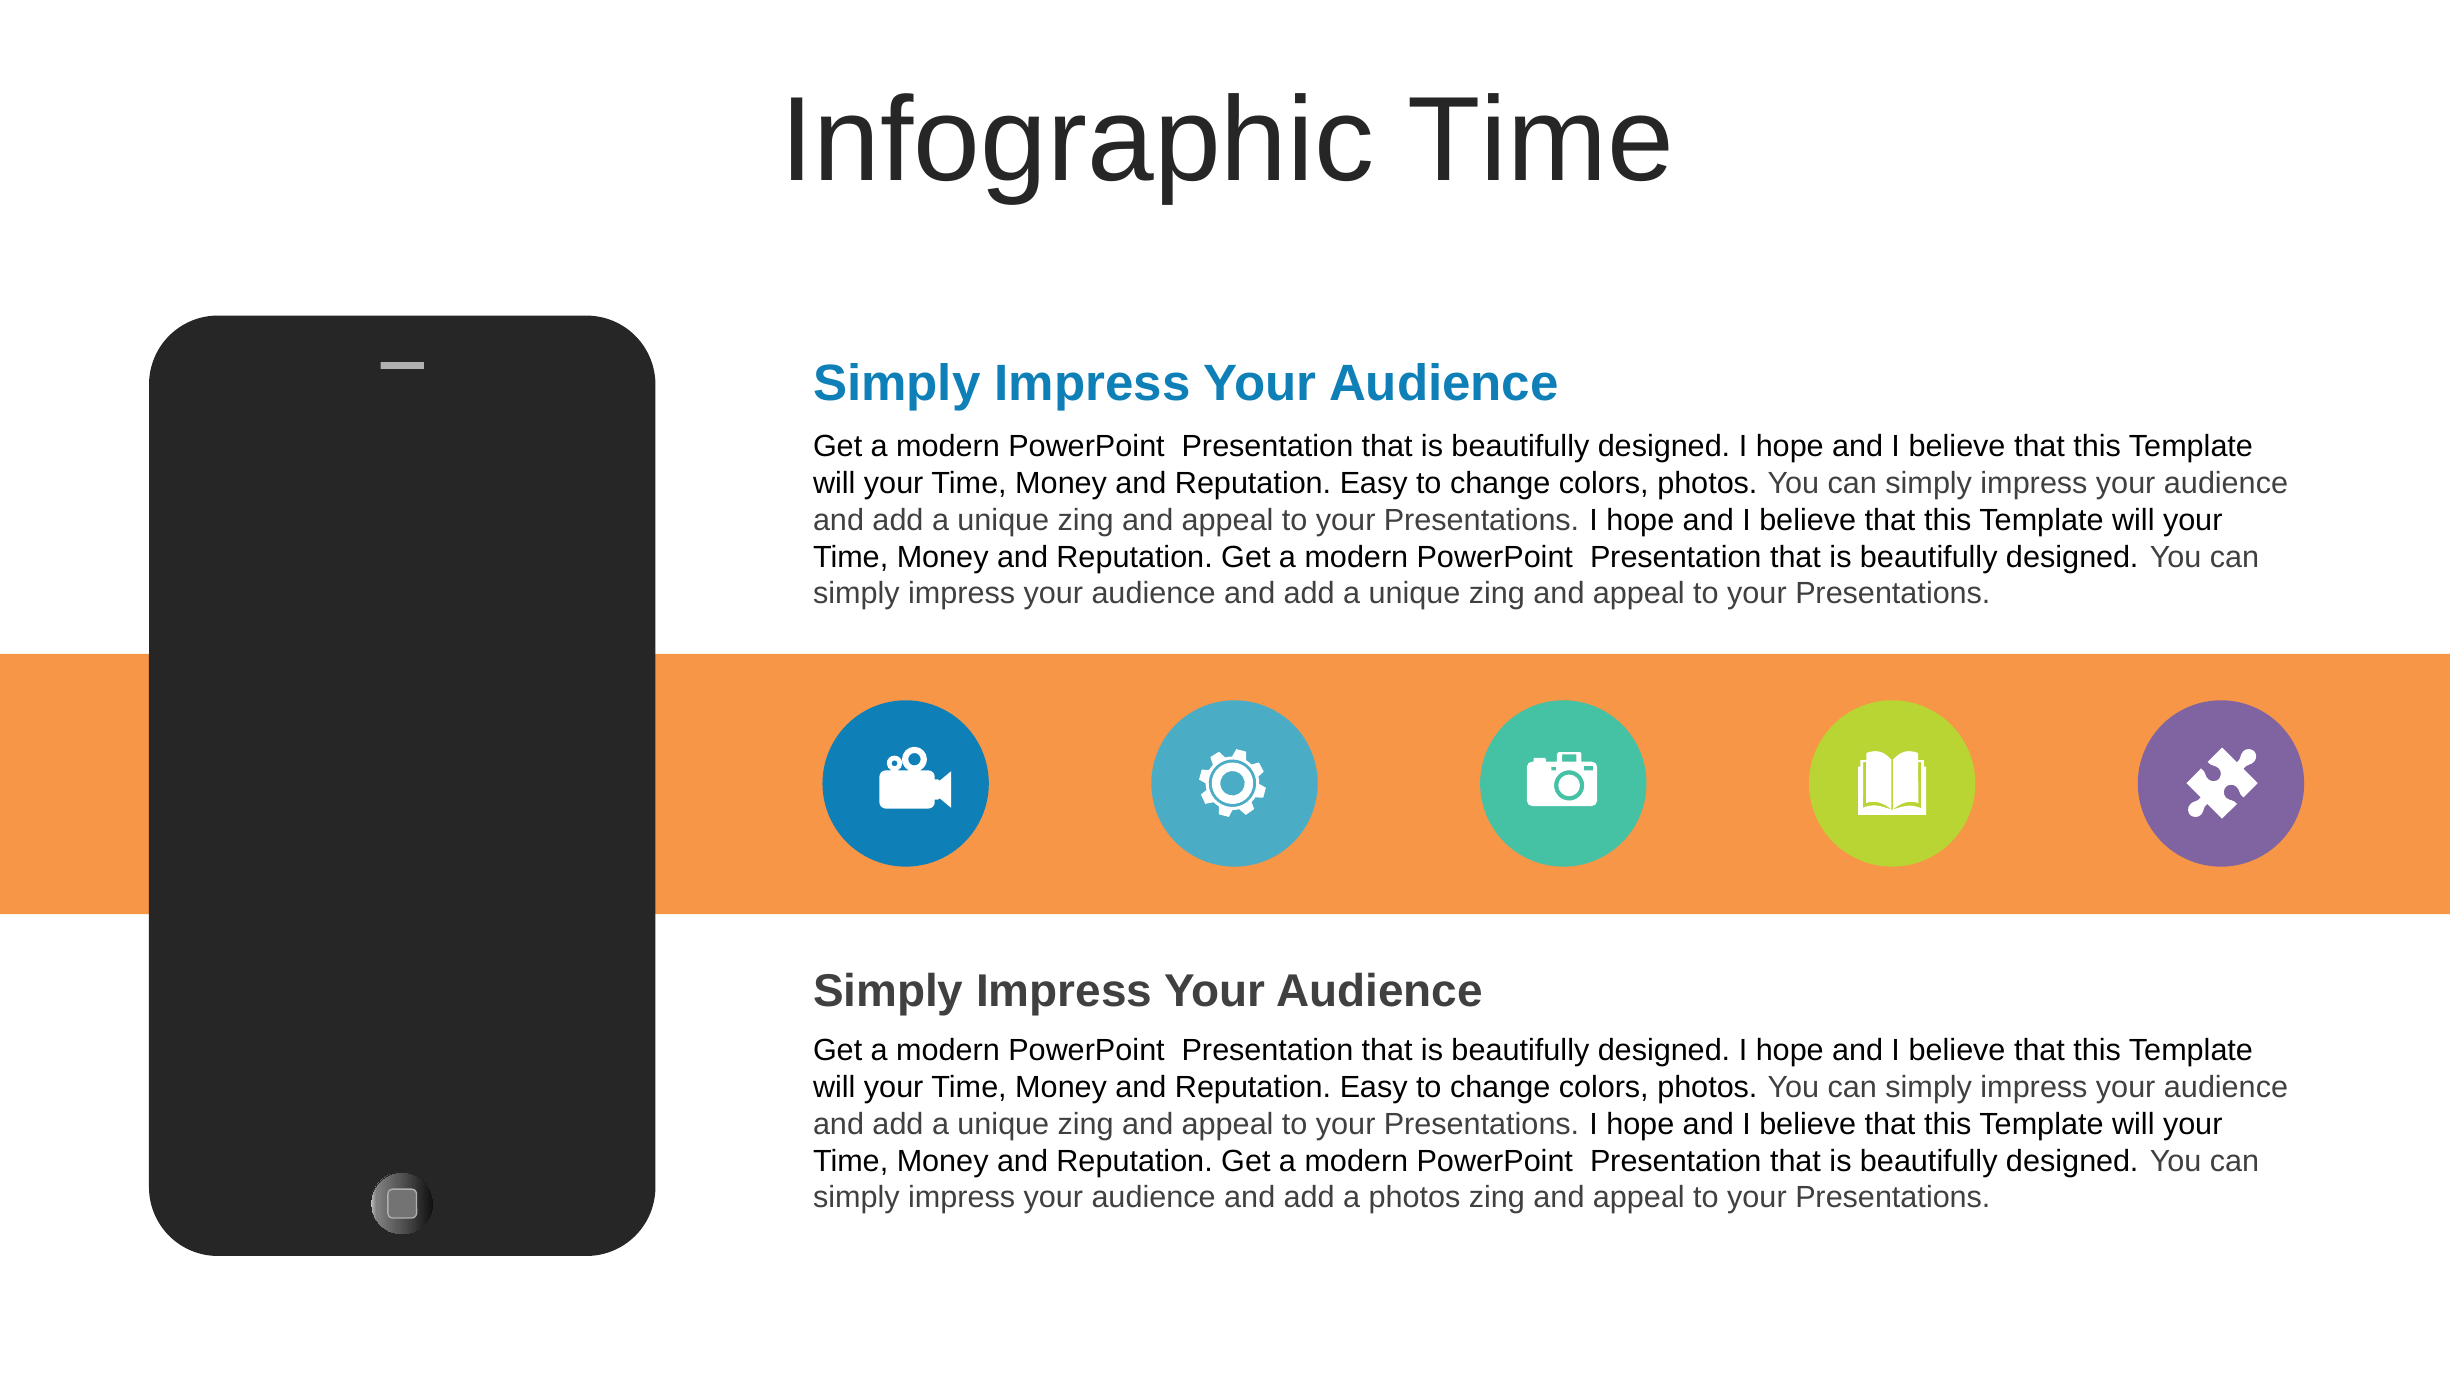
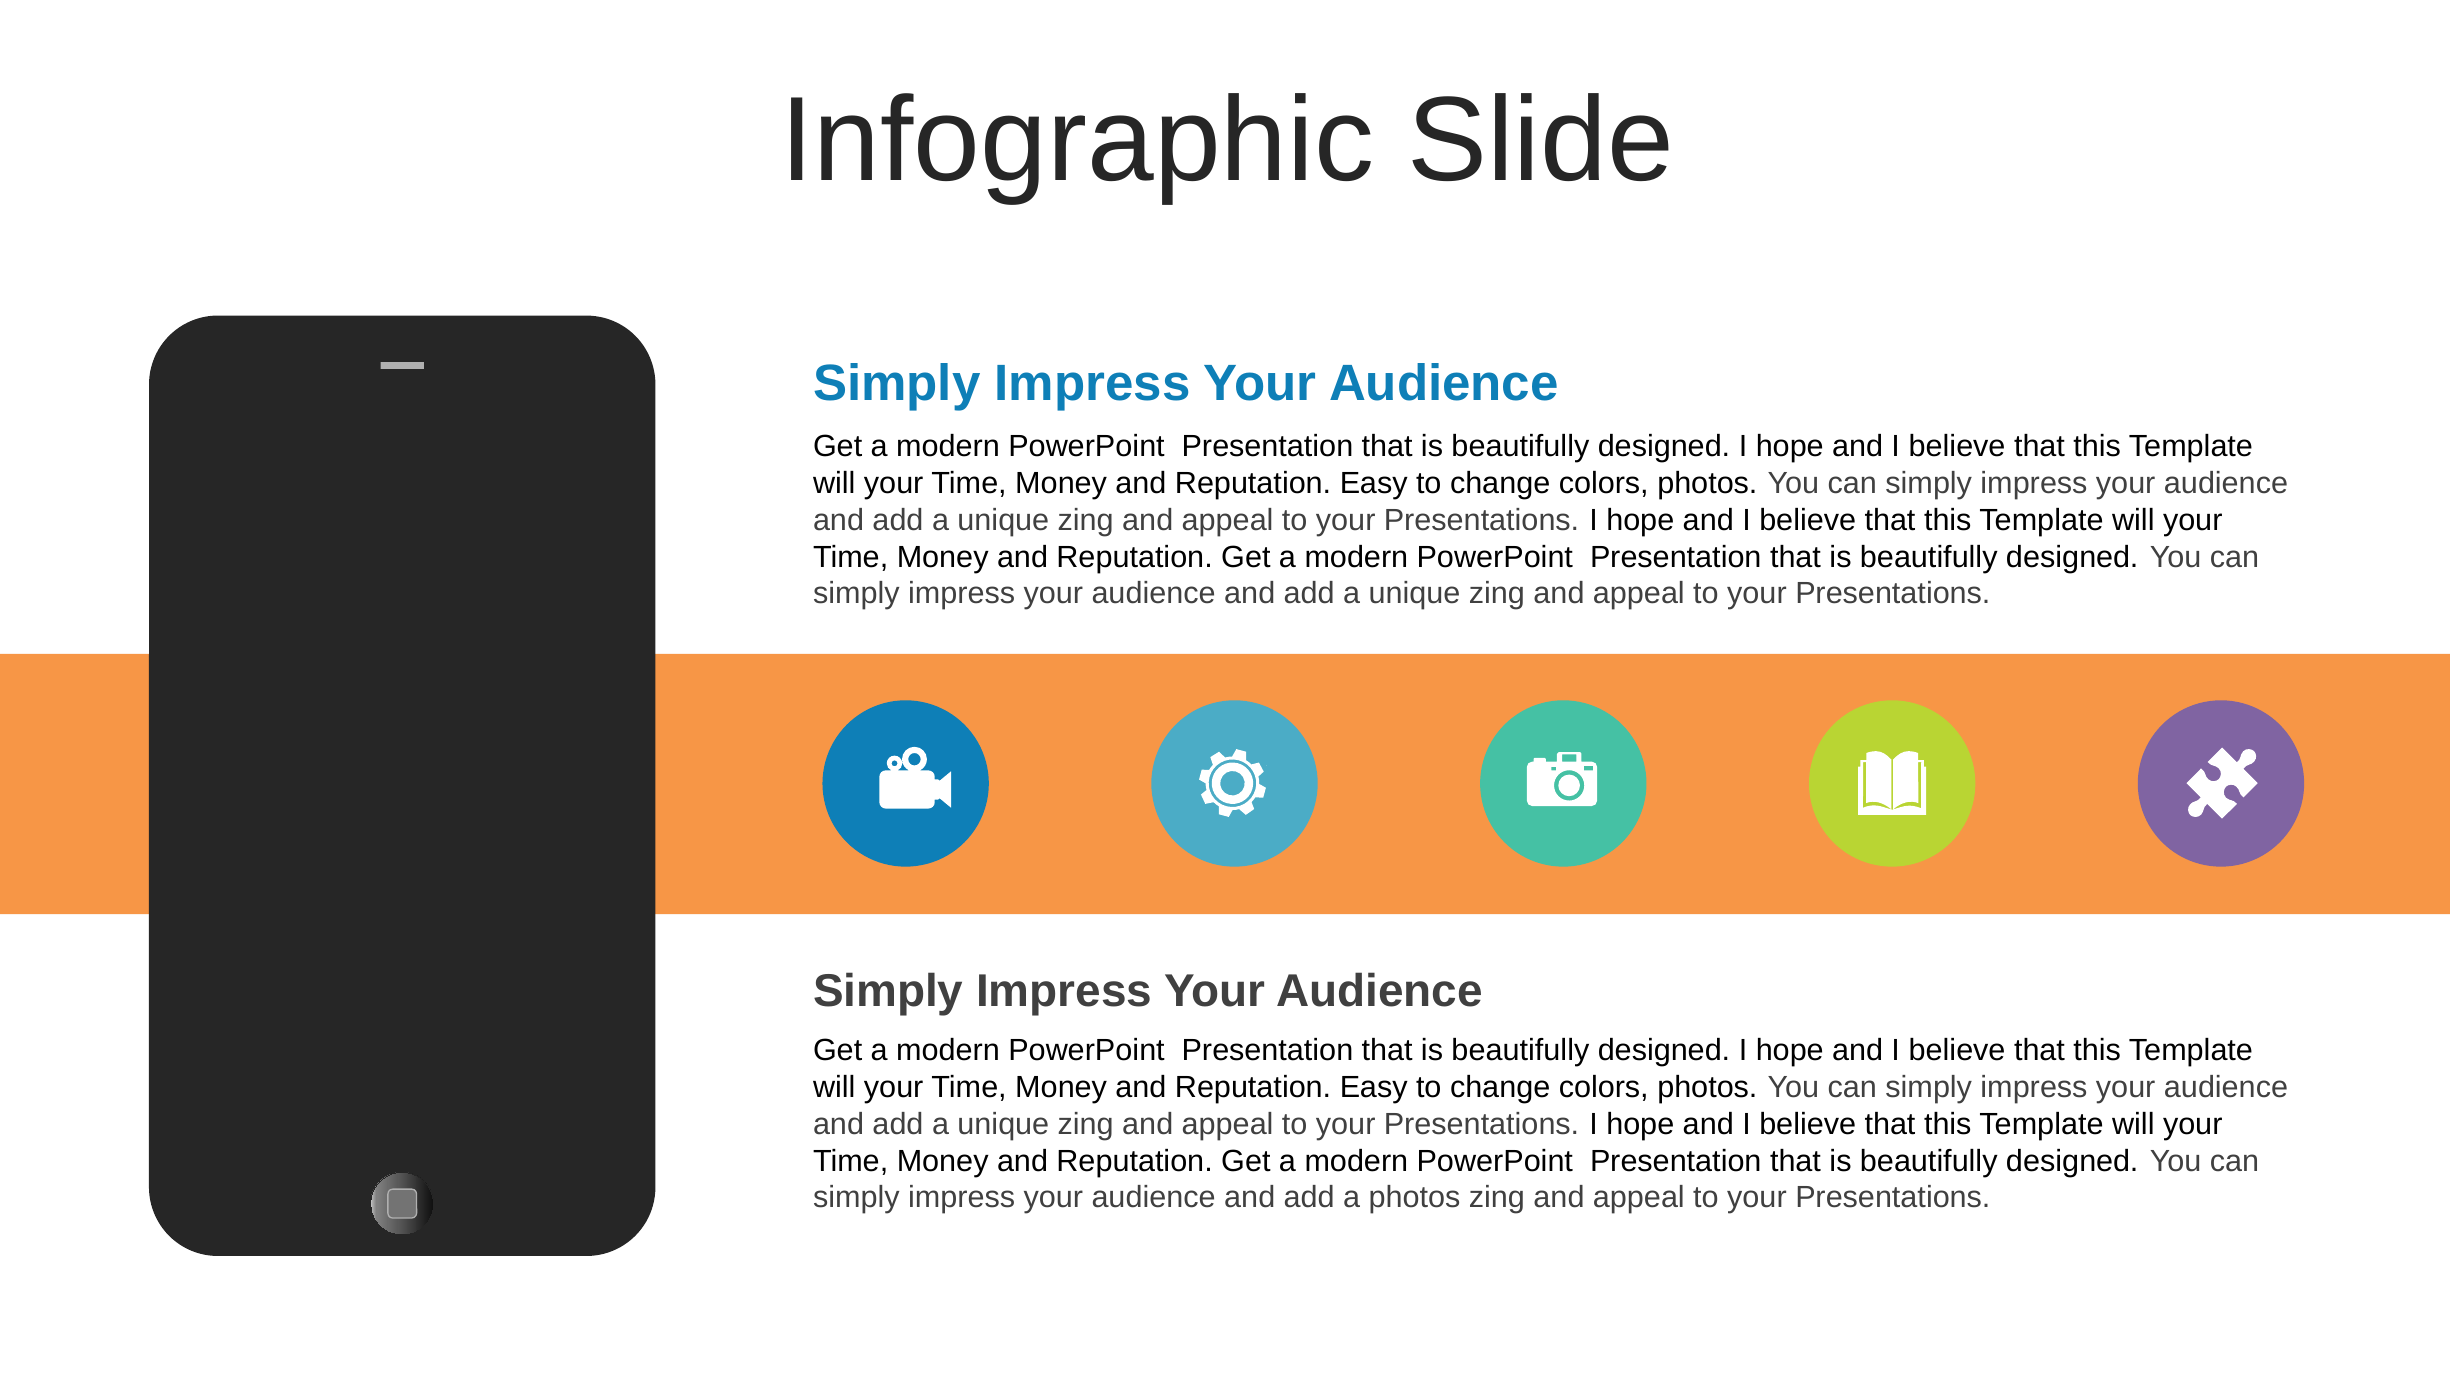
Infographic Time: Time -> Slide
